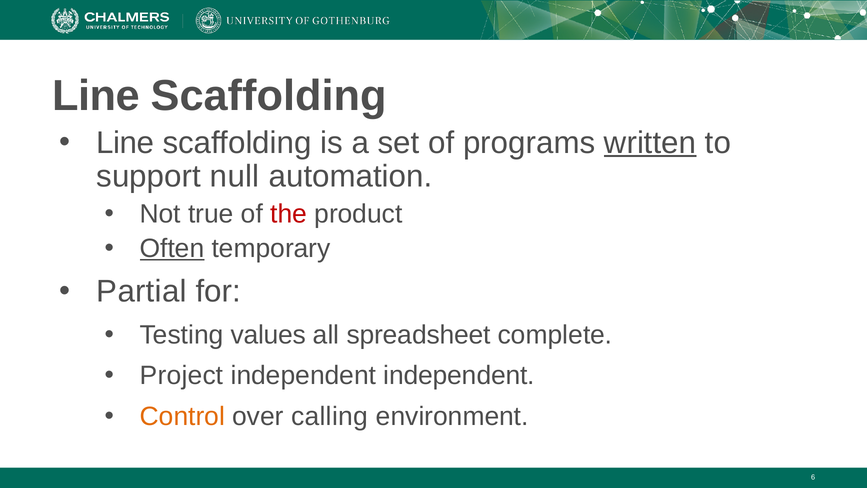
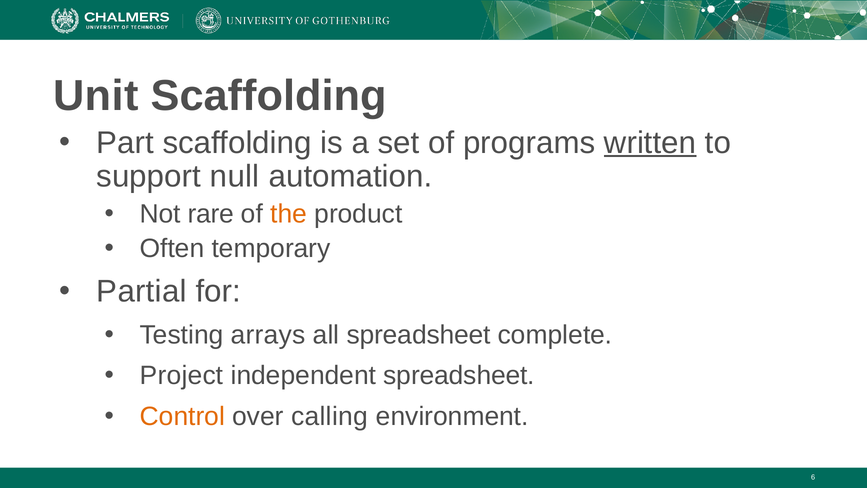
Line at (96, 96): Line -> Unit
Line at (125, 143): Line -> Part
true: true -> rare
the colour: red -> orange
Often underline: present -> none
values: values -> arrays
independent independent: independent -> spreadsheet
